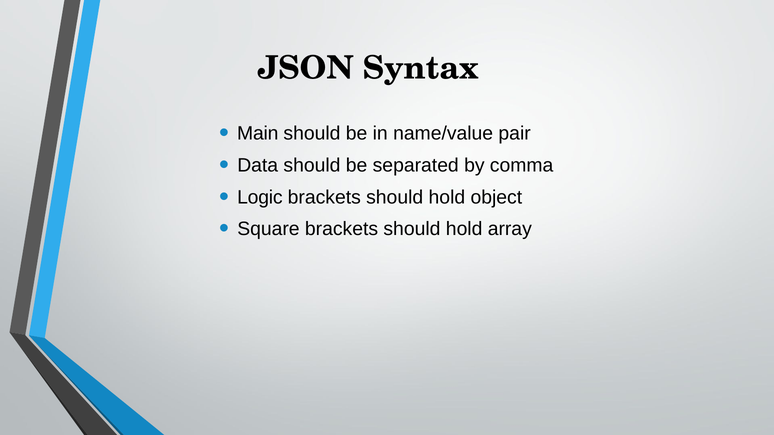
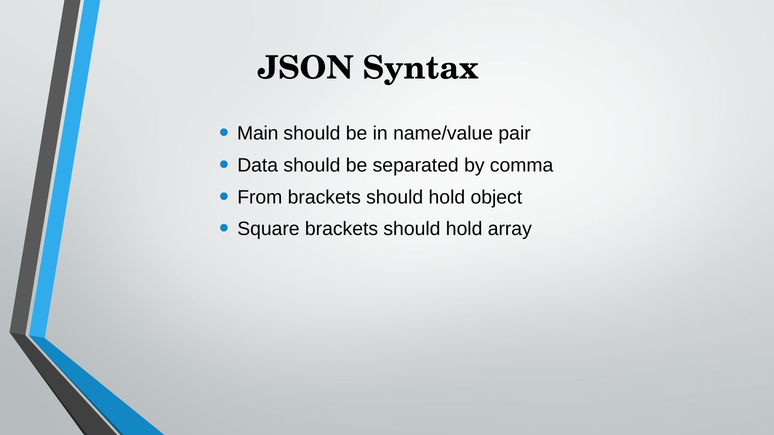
Logic: Logic -> From
